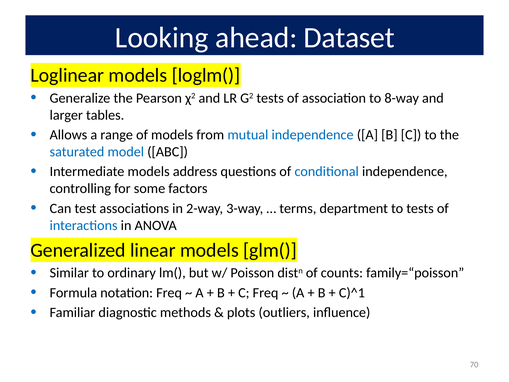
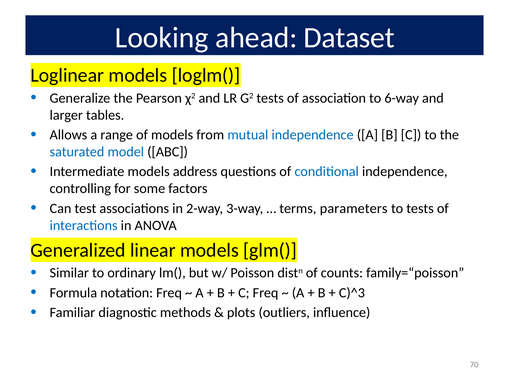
8-way: 8-way -> 6-way
department: department -> parameters
C)^1: C)^1 -> C)^3
